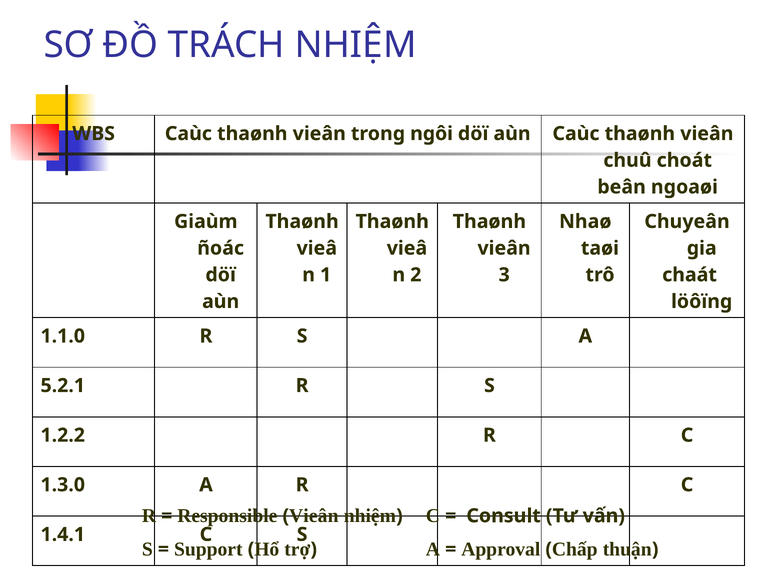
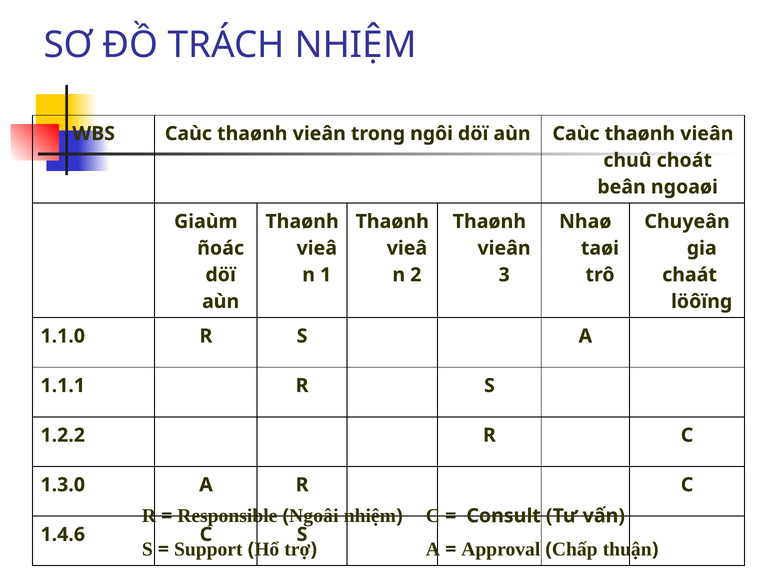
5.2.1: 5.2.1 -> 1.1.1
Vieân at (314, 516): Vieân -> Ngoâi
1.4.1: 1.4.1 -> 1.4.6
